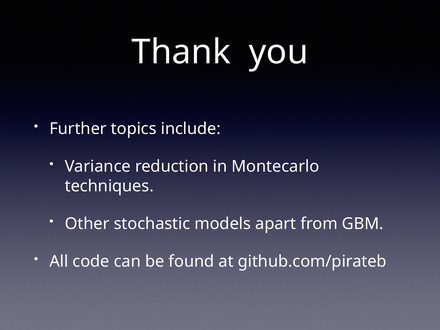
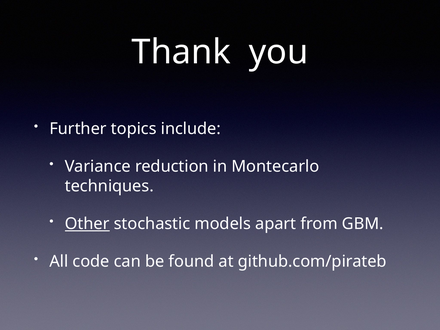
Other underline: none -> present
